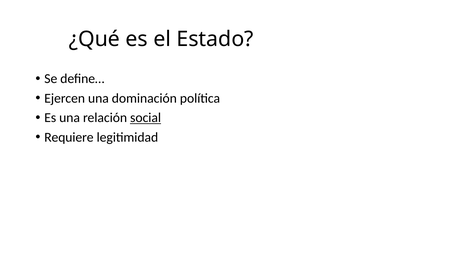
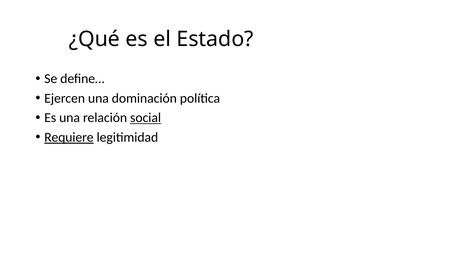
Requiere underline: none -> present
